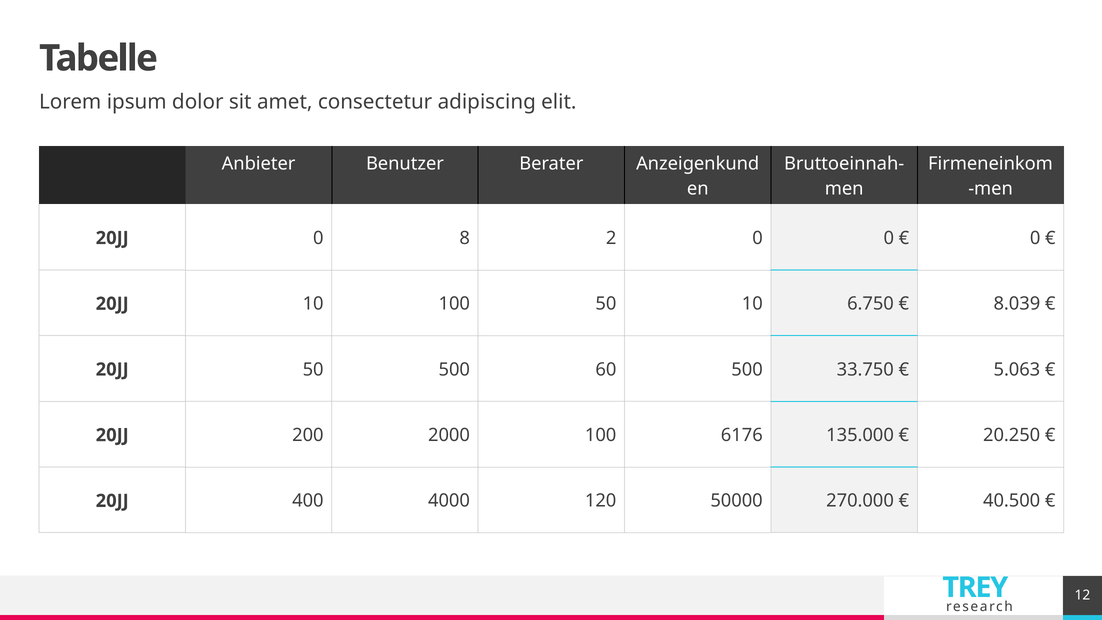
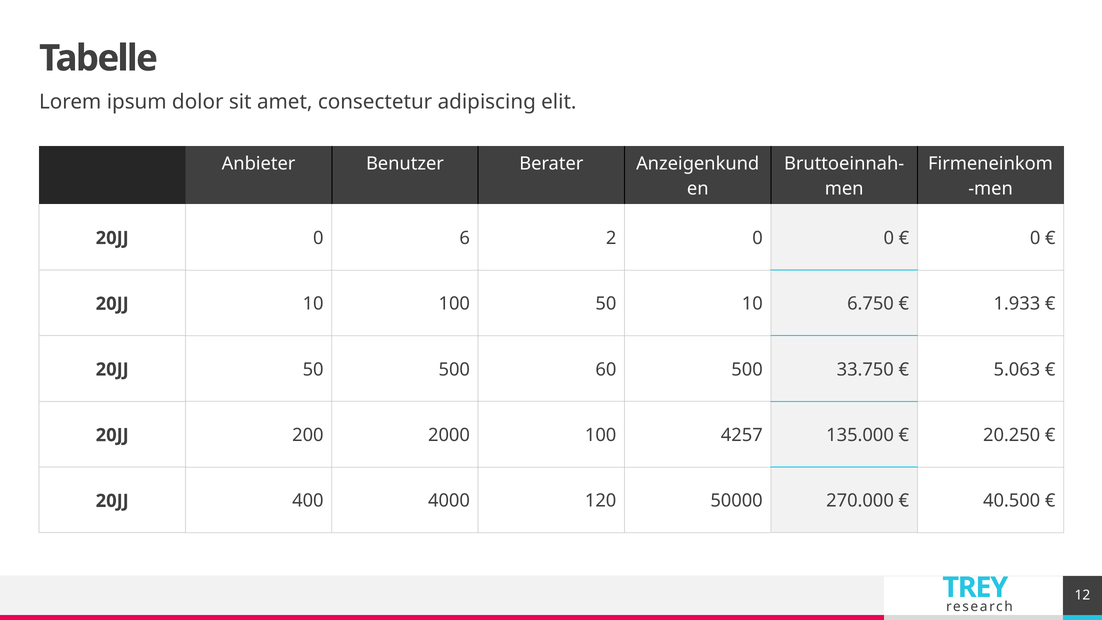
8: 8 -> 6
8.039: 8.039 -> 1.933
6176: 6176 -> 4257
